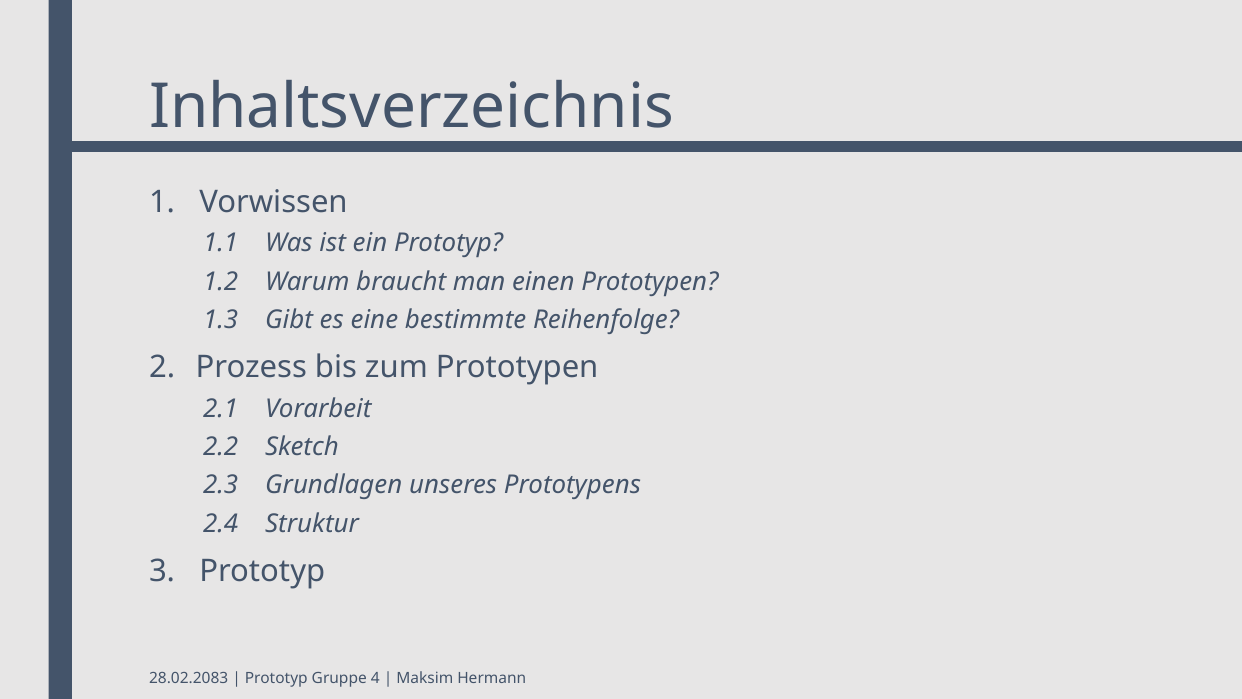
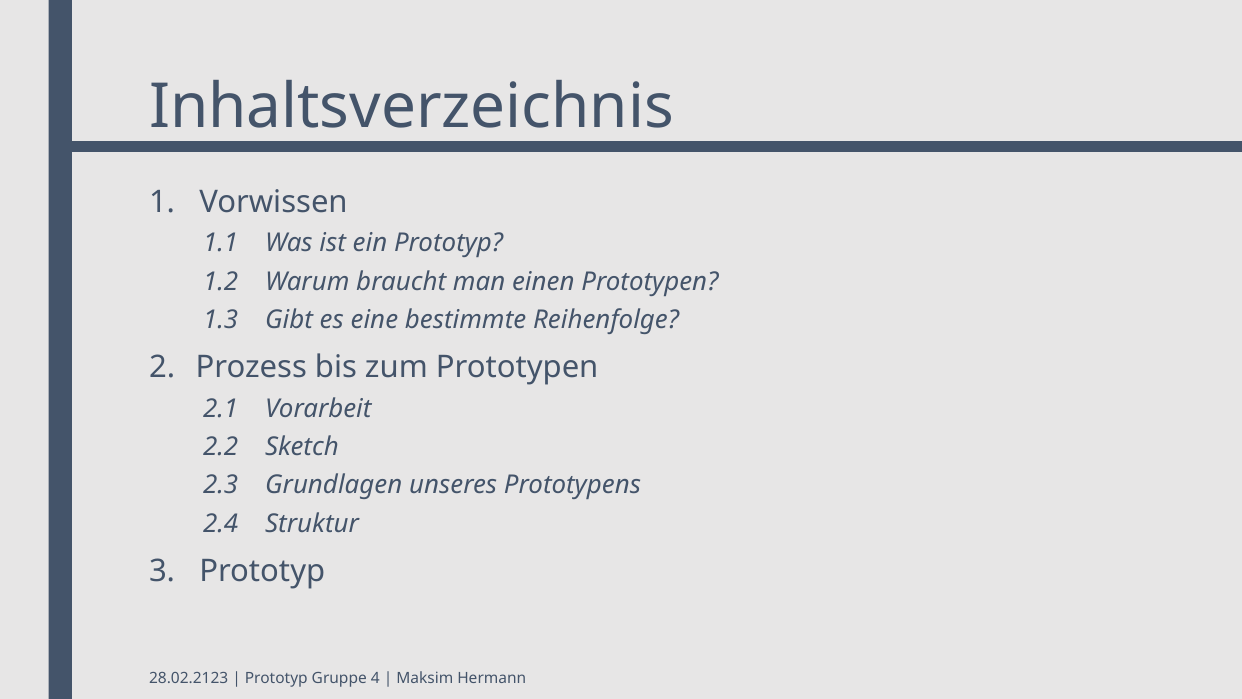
28.02.2083: 28.02.2083 -> 28.02.2123
